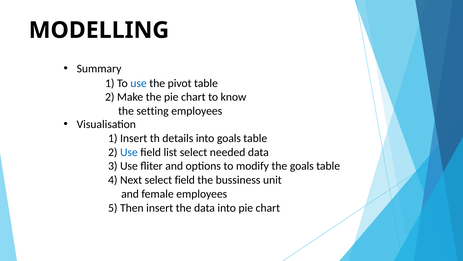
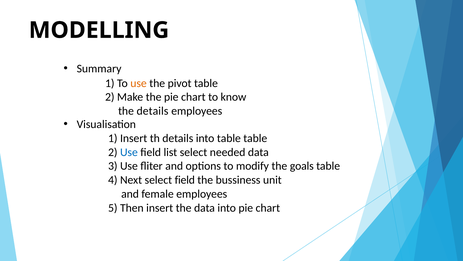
use at (139, 83) colour: blue -> orange
the setting: setting -> details
into goals: goals -> table
